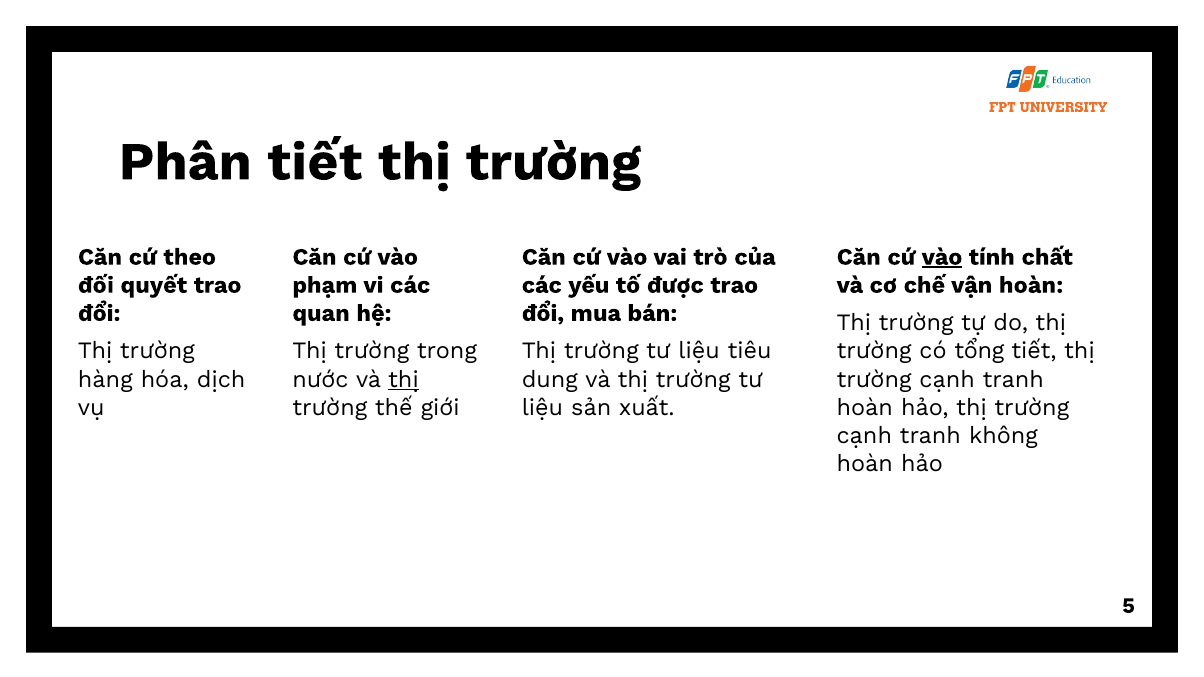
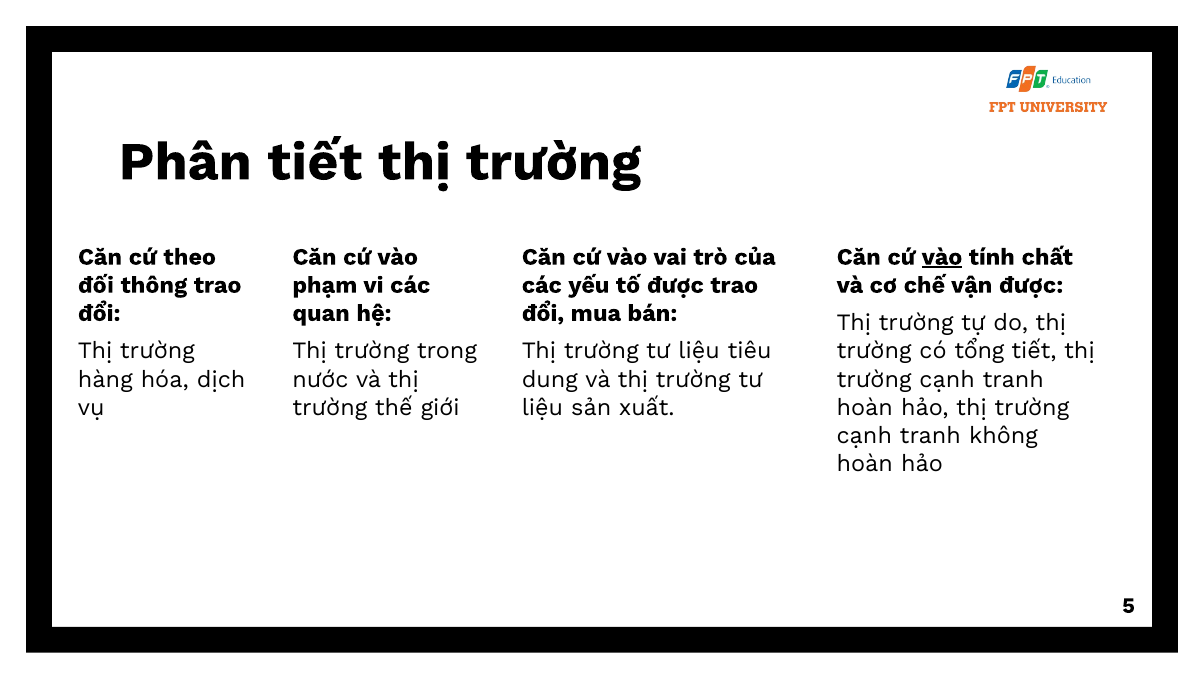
quyết: quyết -> thông
vận hoàn: hoàn -> được
thị at (403, 379) underline: present -> none
